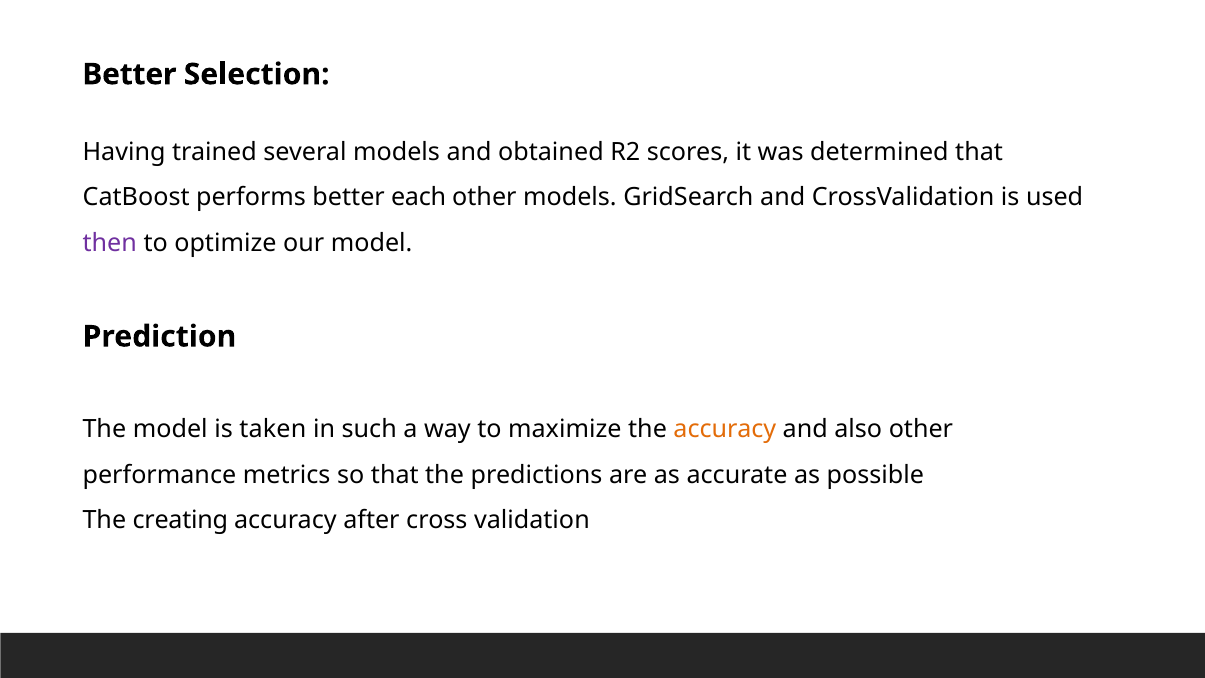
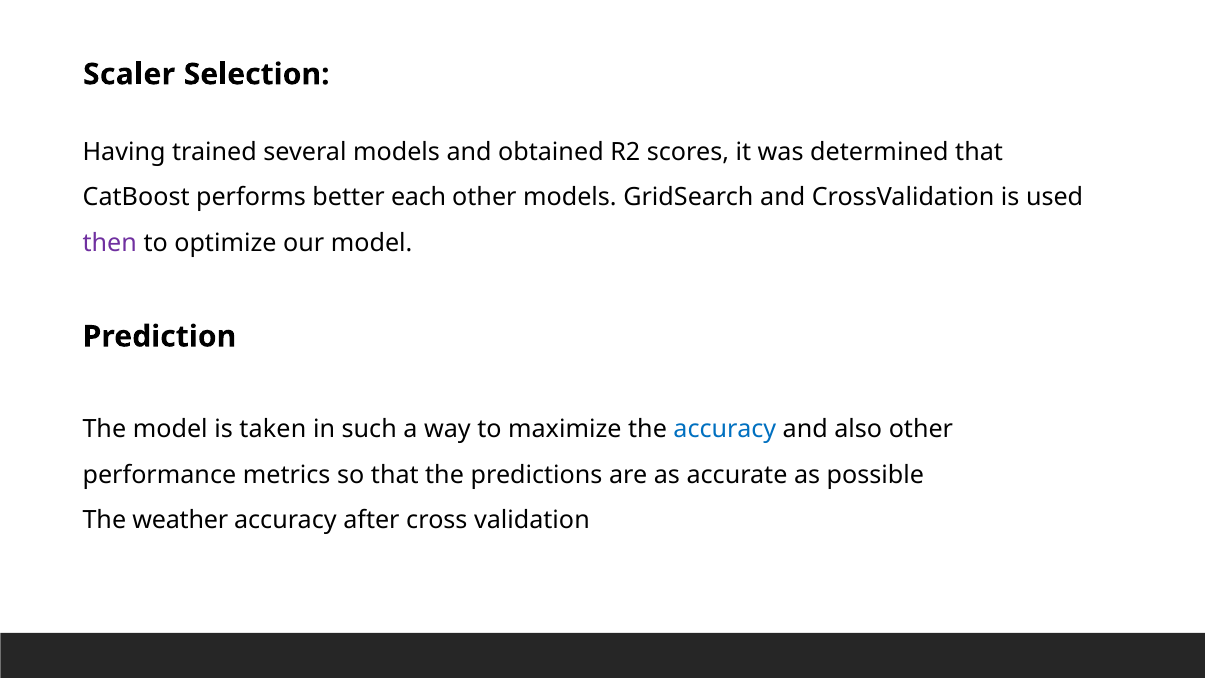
Better at (129, 74): Better -> Scaler
accuracy at (725, 429) colour: orange -> blue
creating: creating -> weather
